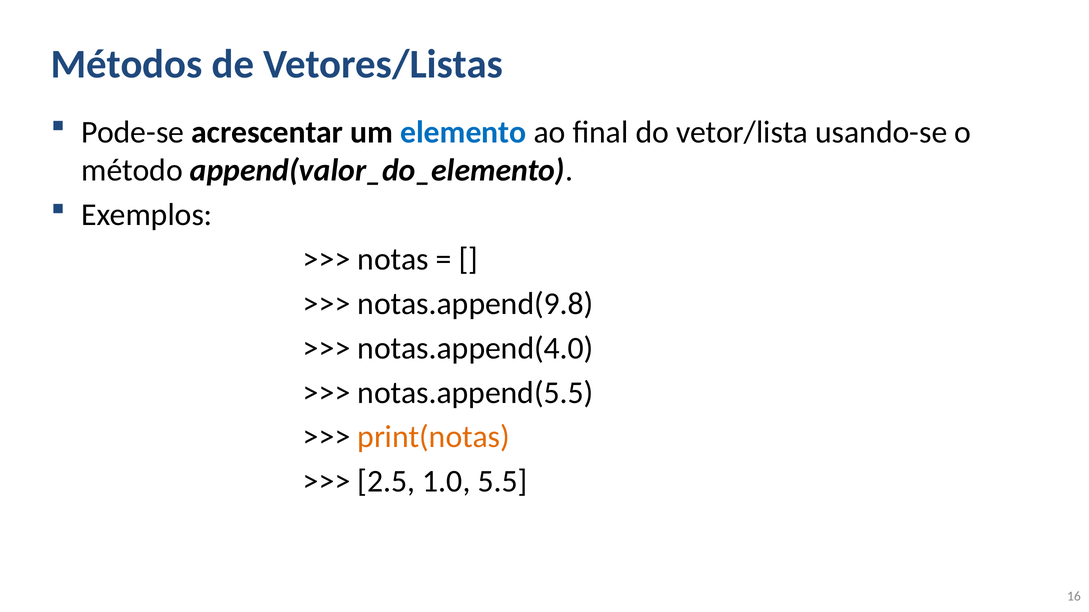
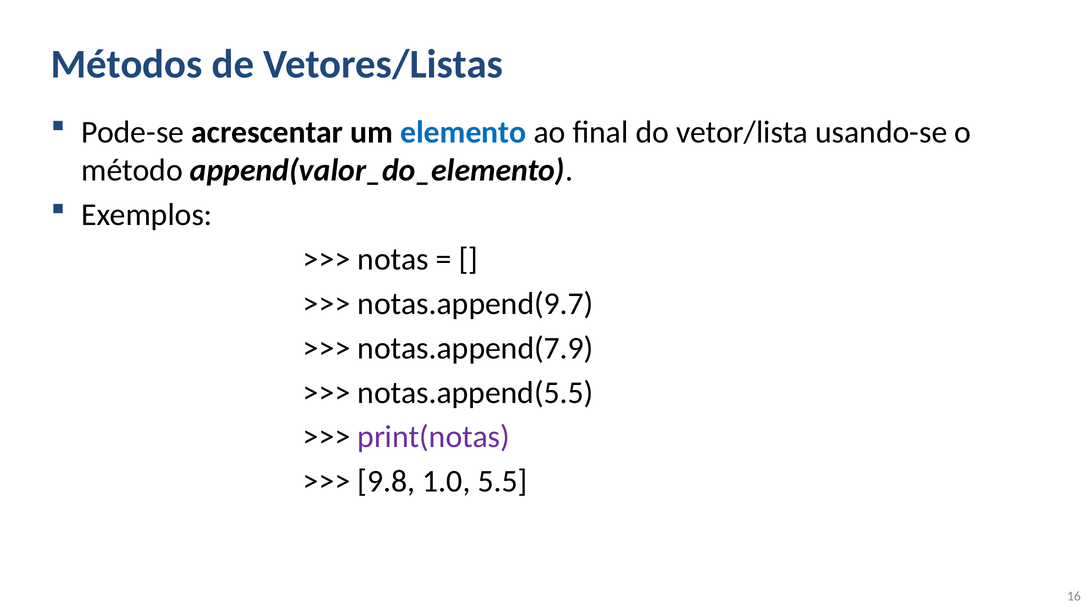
notas.append(9.8: notas.append(9.8 -> notas.append(9.7
notas.append(4.0: notas.append(4.0 -> notas.append(7.9
print(notas colour: orange -> purple
2.5: 2.5 -> 9.8
